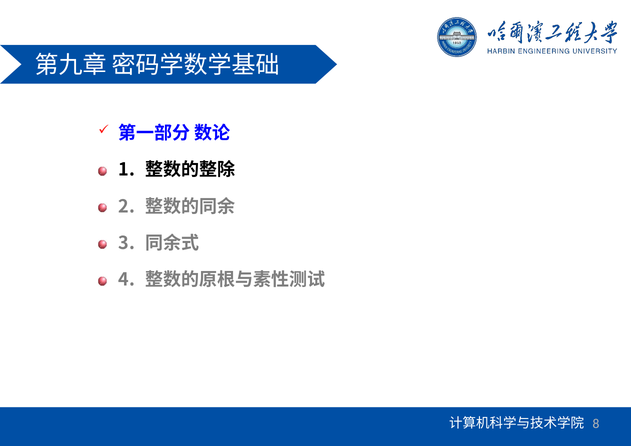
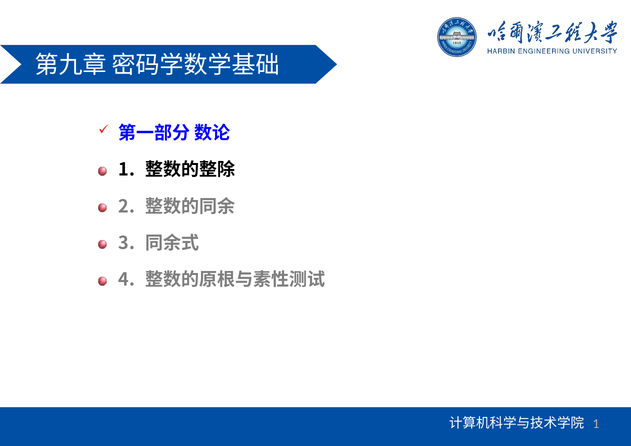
8 at (596, 424): 8 -> 1
